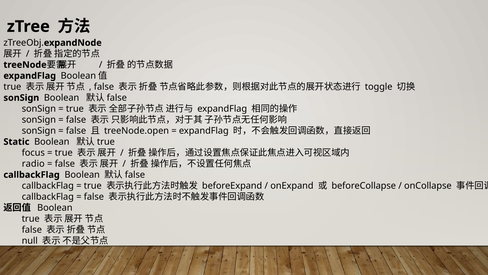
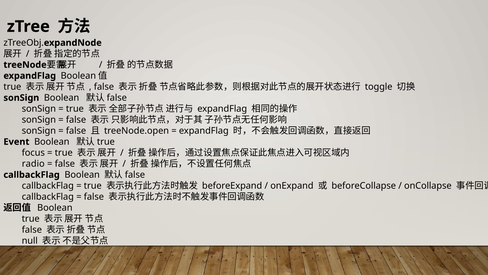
Static: Static -> Event
